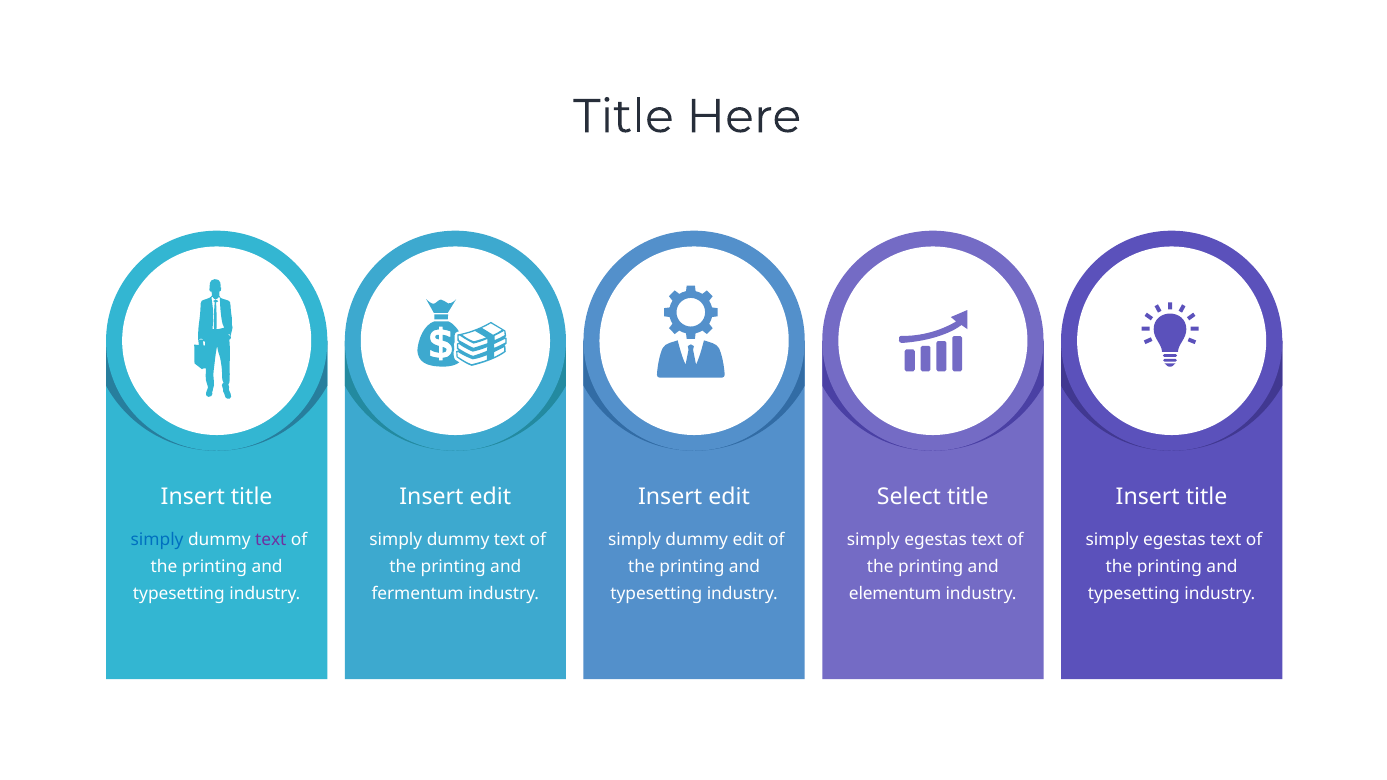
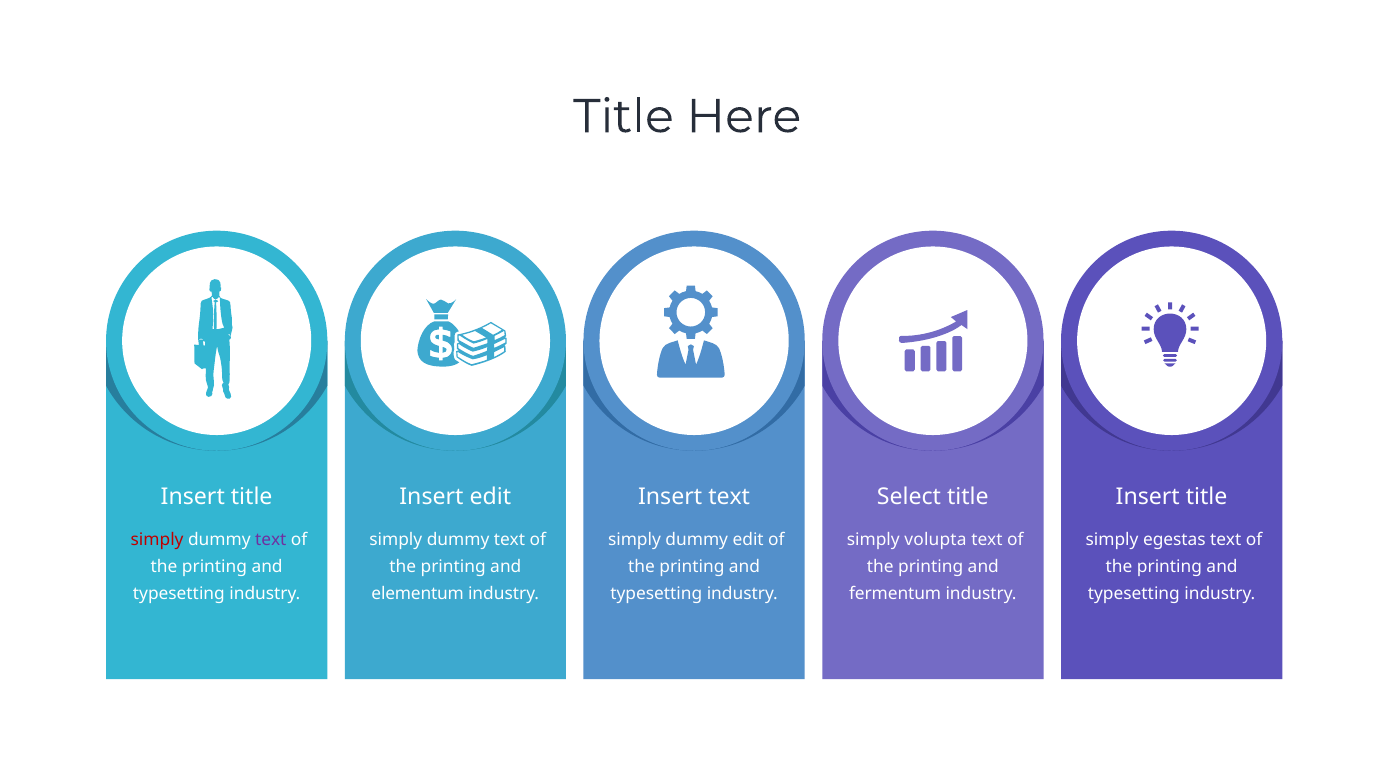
edit at (729, 497): edit -> text
simply at (157, 540) colour: blue -> red
egestas at (936, 540): egestas -> volupta
fermentum: fermentum -> elementum
elementum: elementum -> fermentum
